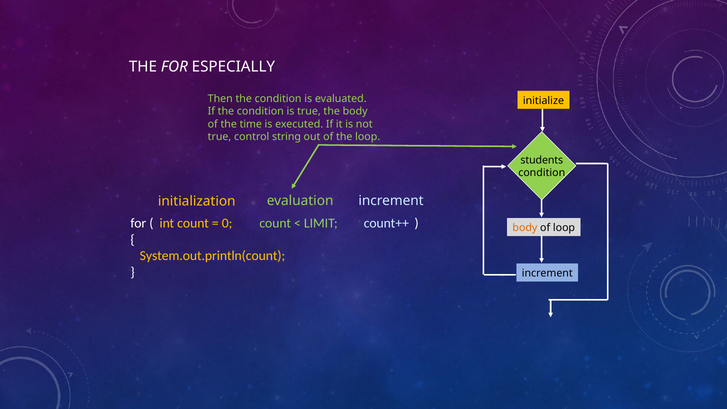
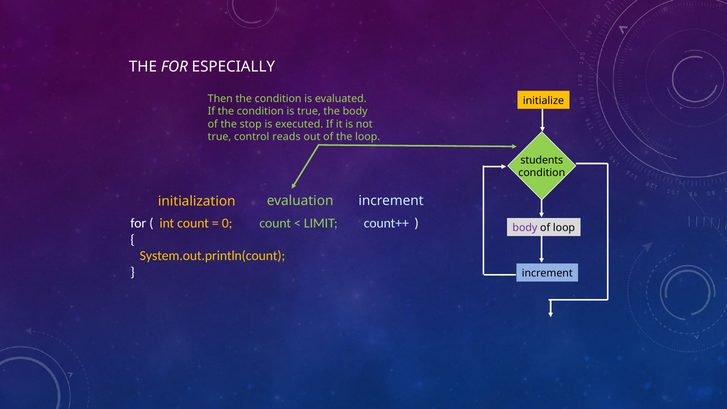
time: time -> stop
string: string -> reads
body at (525, 228) colour: orange -> purple
